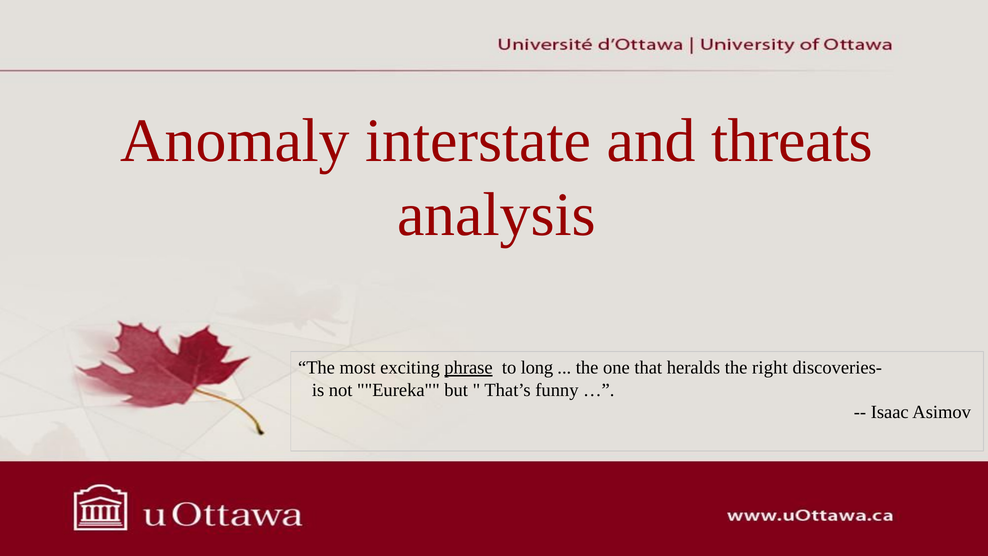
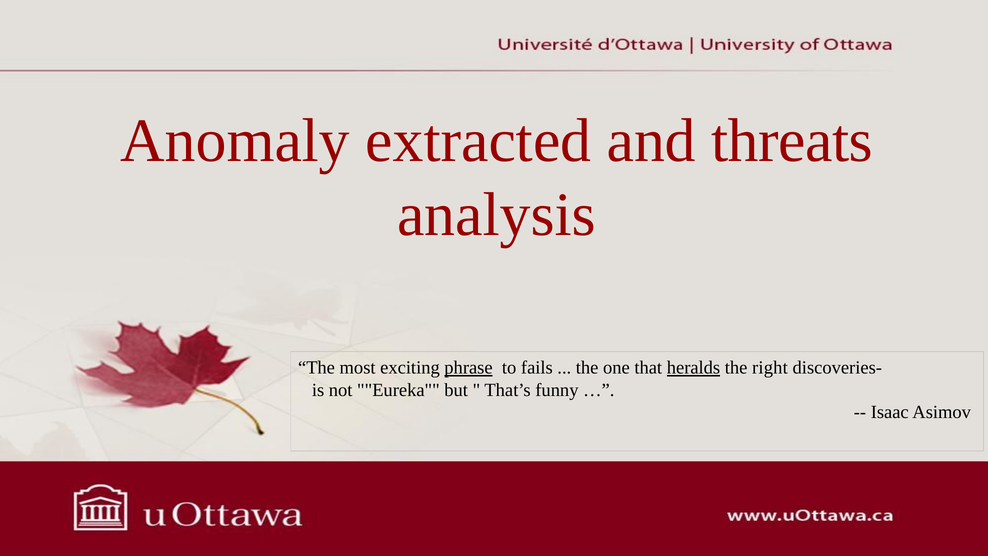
interstate: interstate -> extracted
long: long -> fails
heralds underline: none -> present
